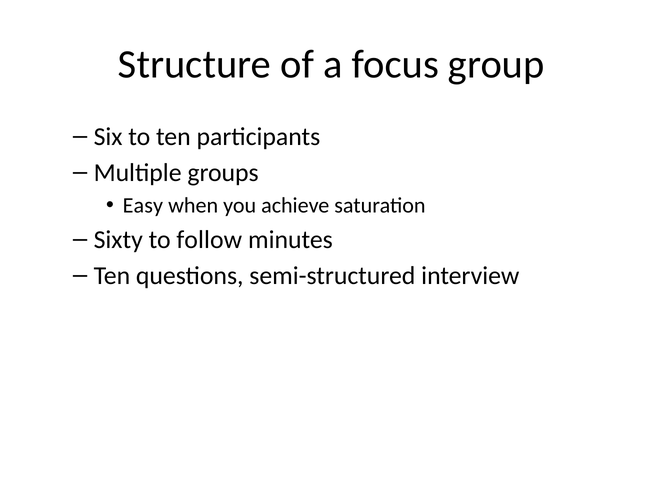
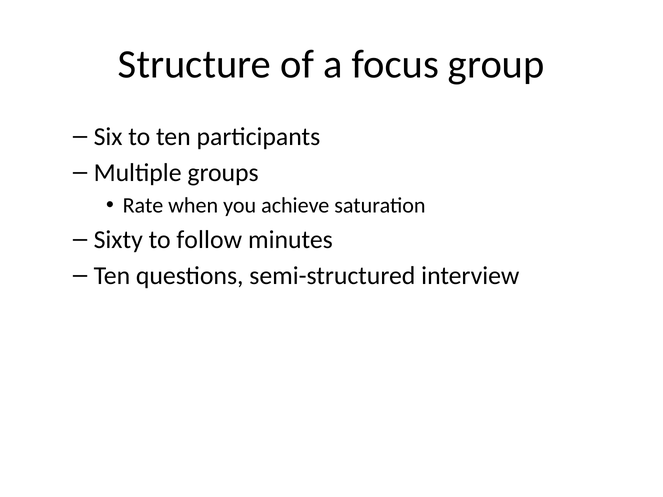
Easy: Easy -> Rate
